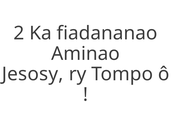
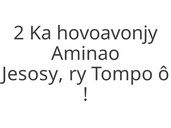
fiadananao: fiadananao -> hovoavonjy
